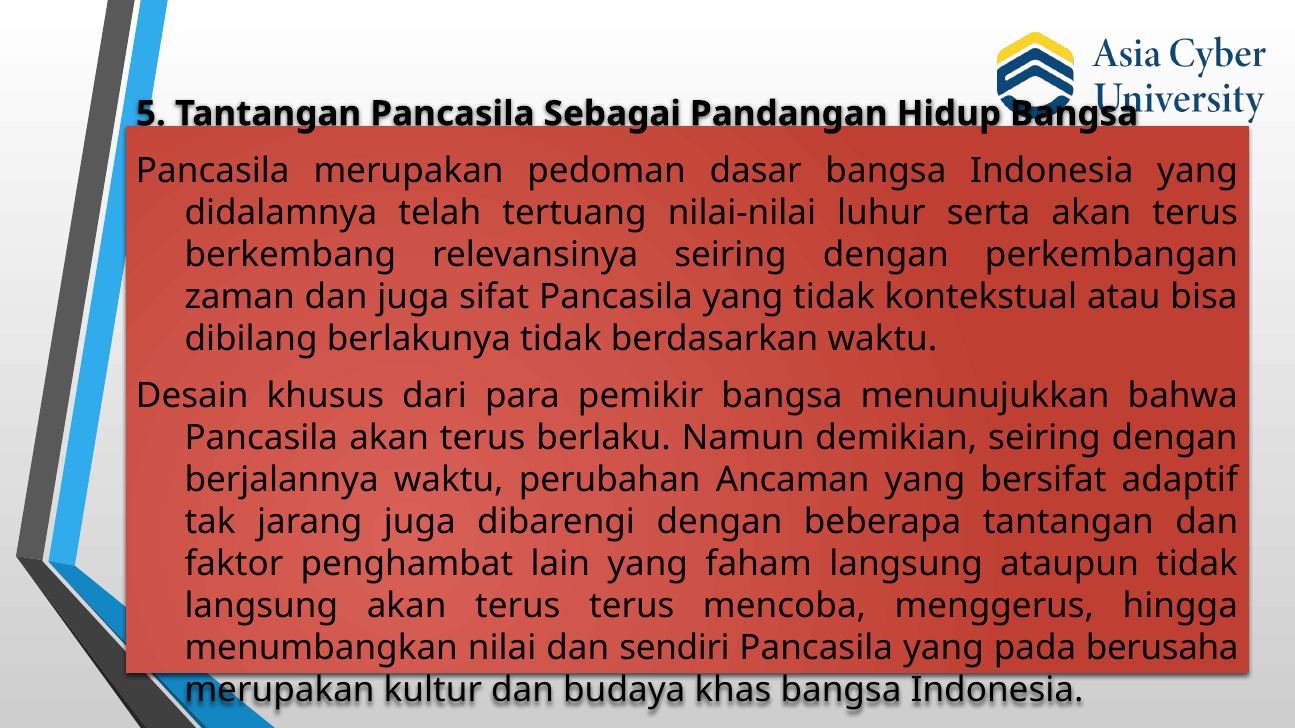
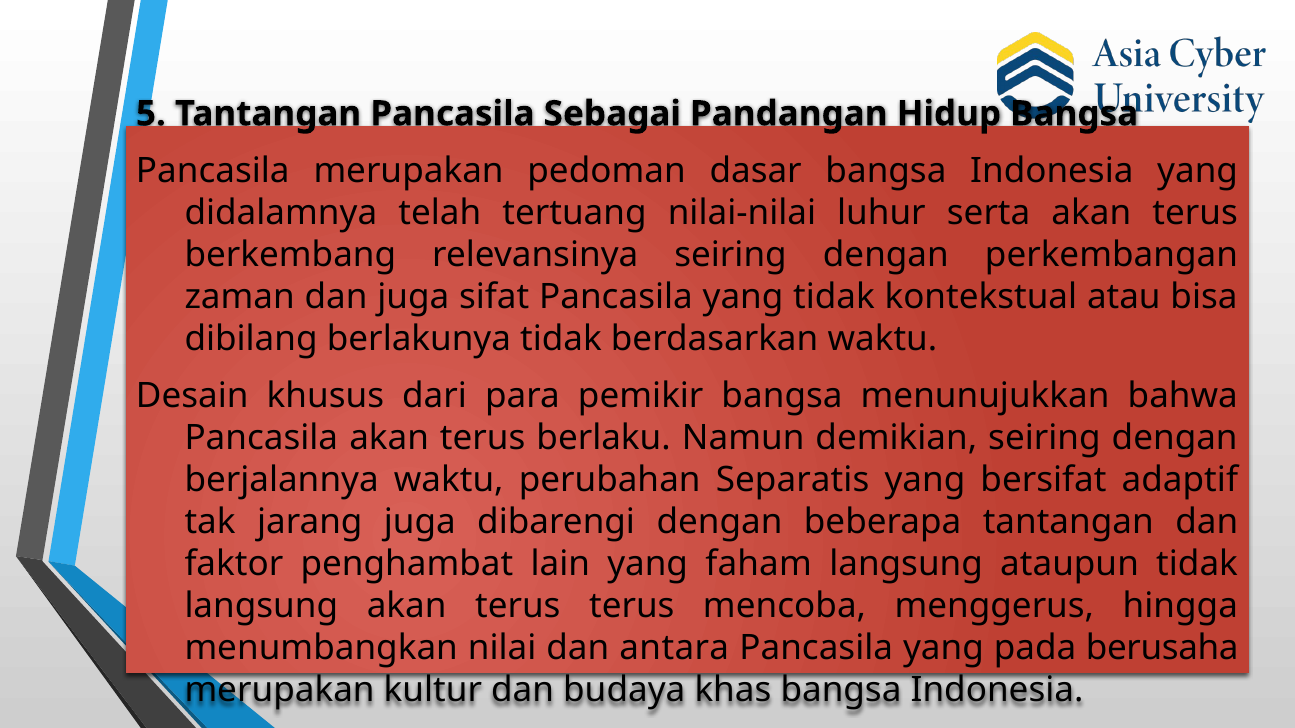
Ancaman: Ancaman -> Separatis
sendiri: sendiri -> antara
